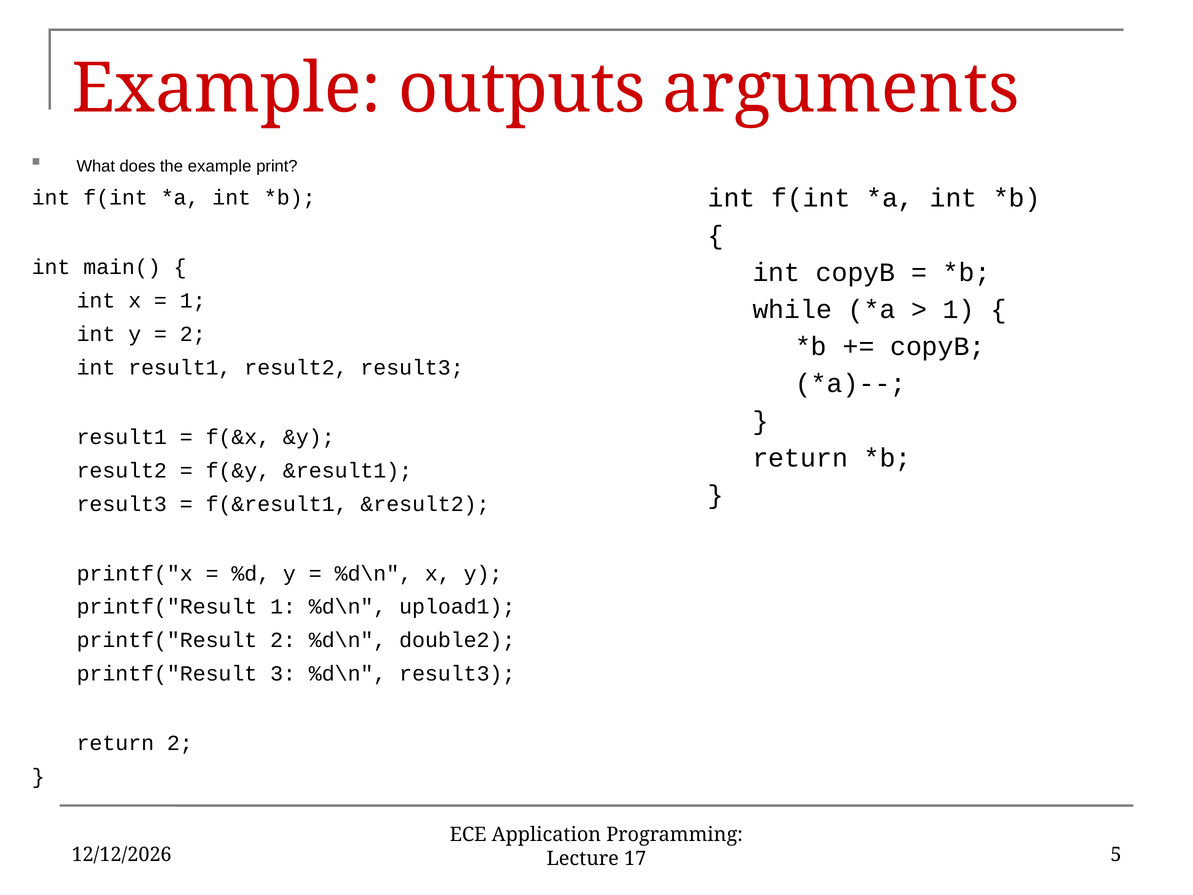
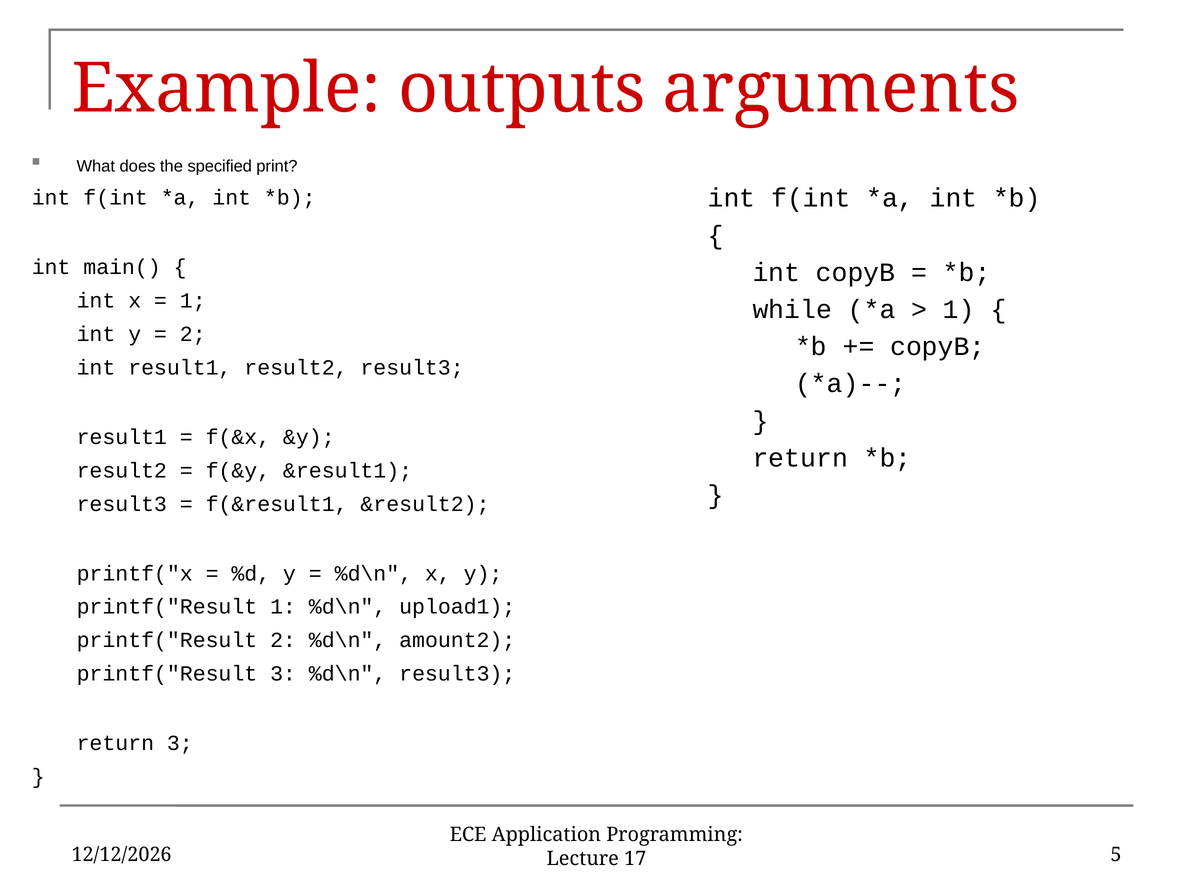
the example: example -> specified
double2: double2 -> amount2
return 2: 2 -> 3
